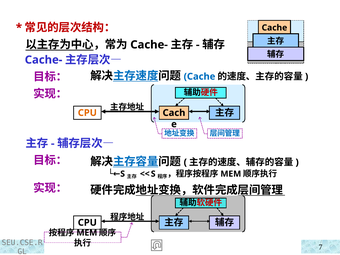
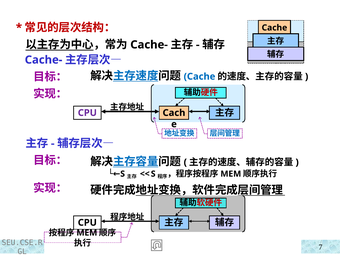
CPU at (87, 113) colour: orange -> purple
